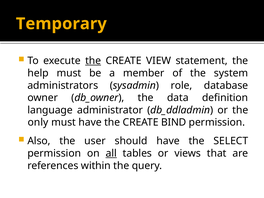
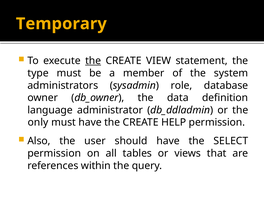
help: help -> type
BIND: BIND -> HELP
all underline: present -> none
